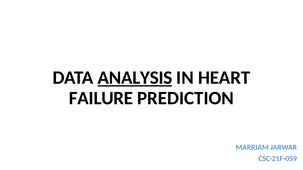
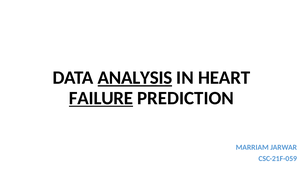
FAILURE underline: none -> present
